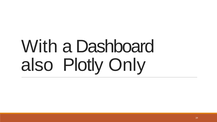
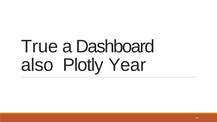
With: With -> True
Only: Only -> Year
